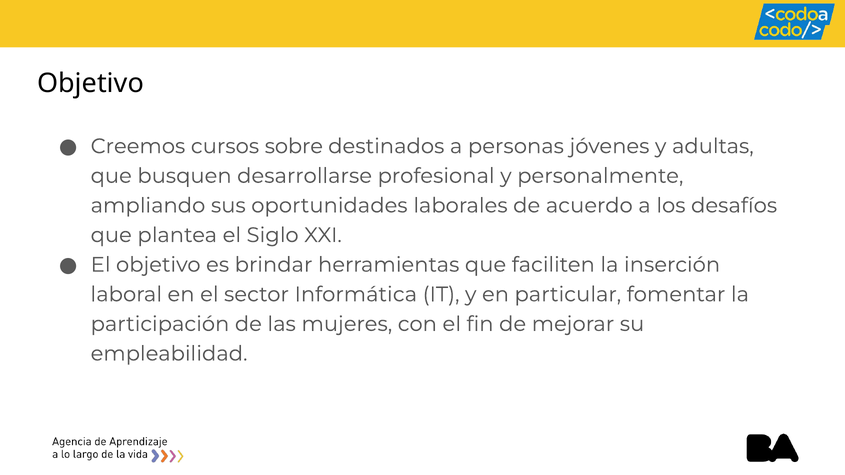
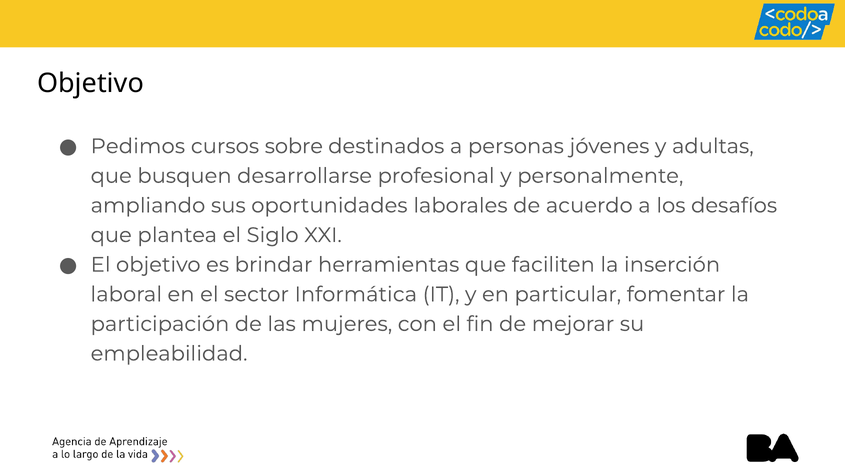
Creemos: Creemos -> Pedimos
